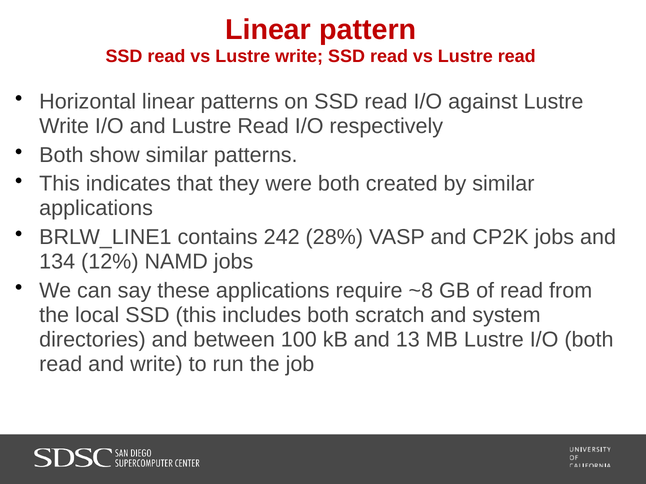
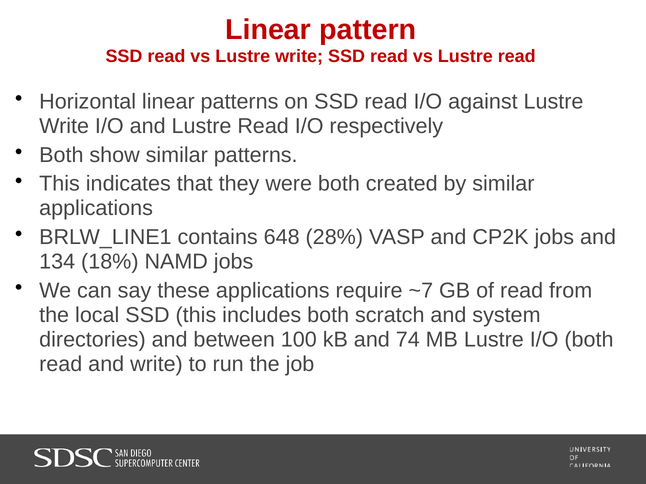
242: 242 -> 648
12%: 12% -> 18%
~8: ~8 -> ~7
13: 13 -> 74
